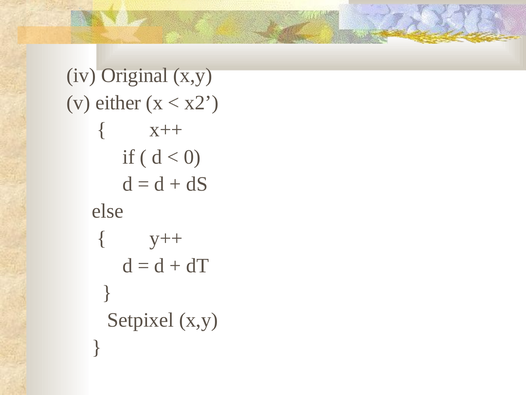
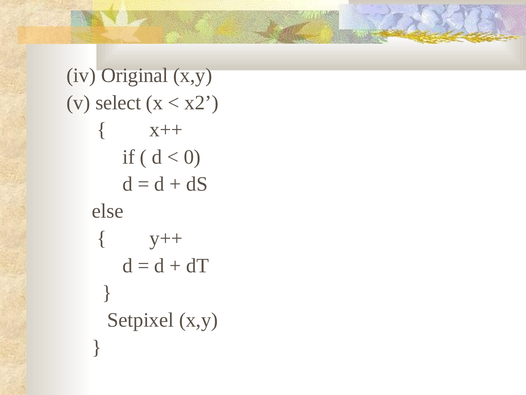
either: either -> select
